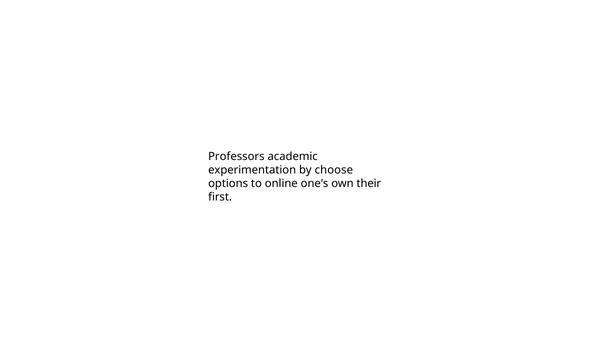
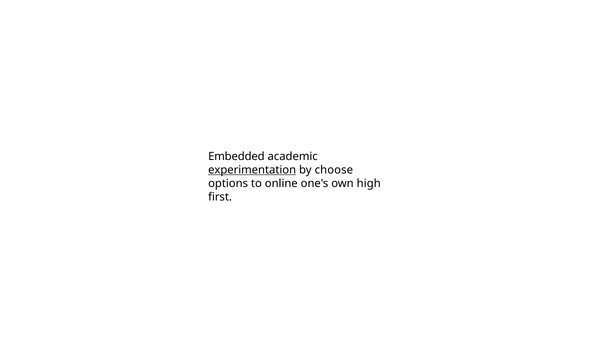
Professors: Professors -> Embedded
experimentation underline: none -> present
their: their -> high
